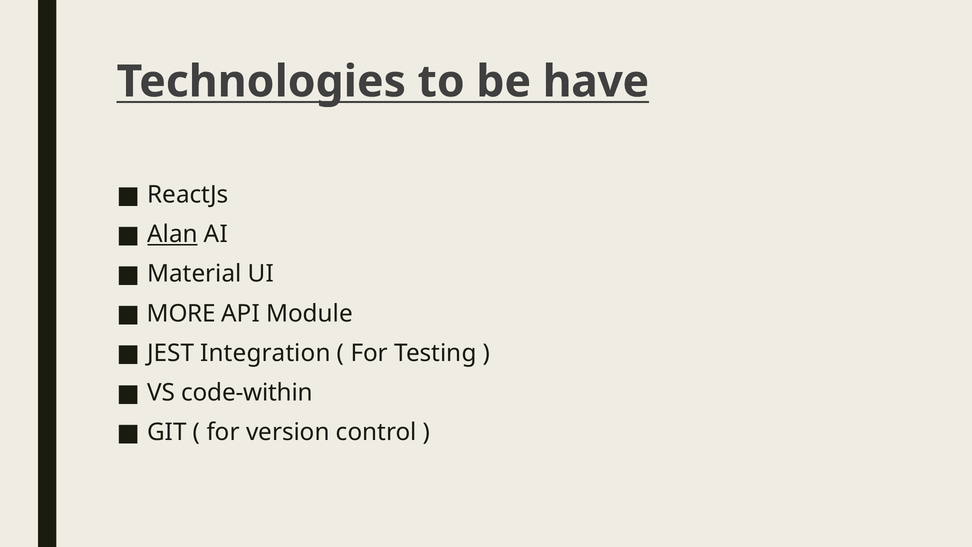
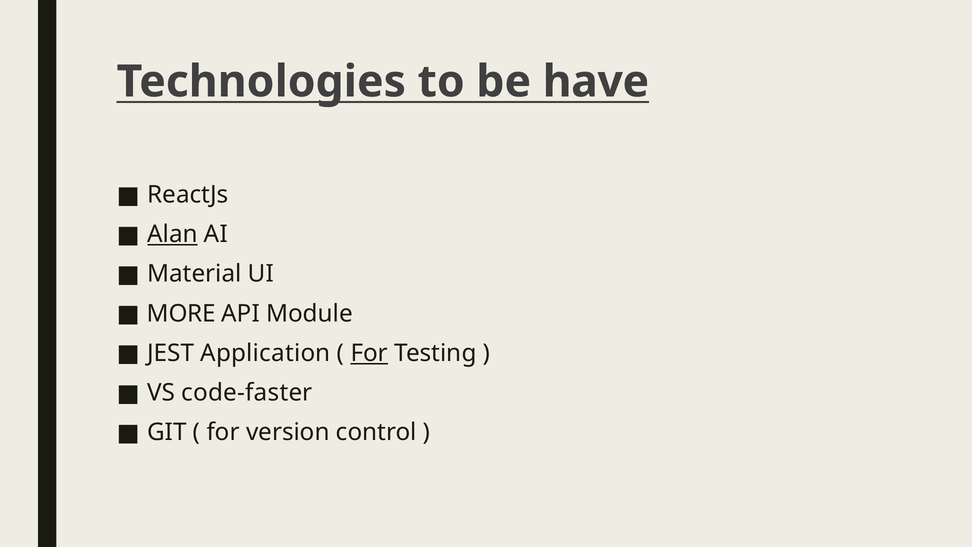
Integration: Integration -> Application
For at (369, 353) underline: none -> present
code-within: code-within -> code-faster
